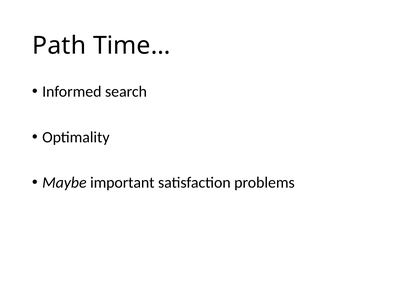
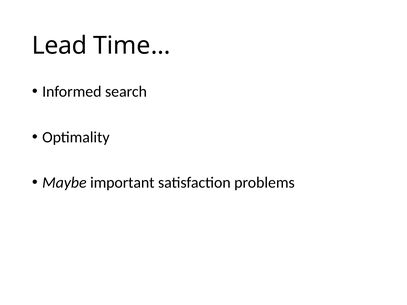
Path: Path -> Lead
